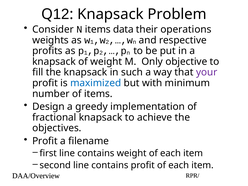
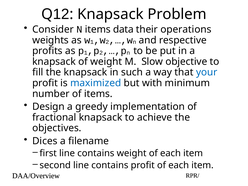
Only: Only -> Slow
your colour: purple -> blue
Profit at (45, 141): Profit -> Dices
